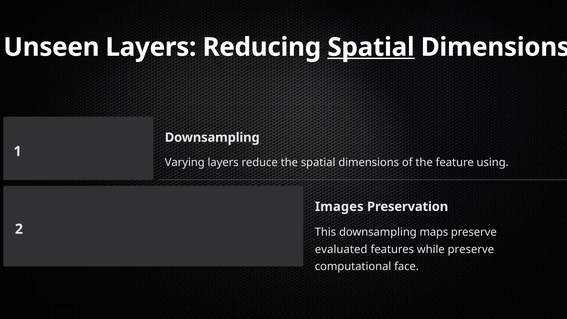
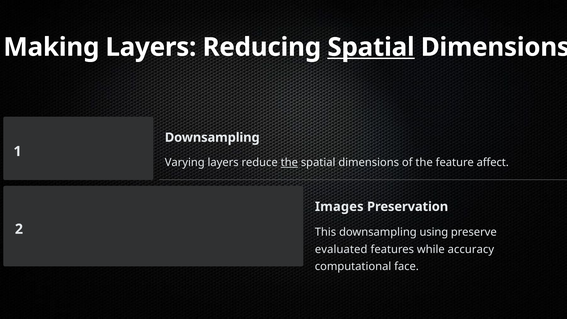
Unseen: Unseen -> Making
the at (289, 162) underline: none -> present
using: using -> affect
maps: maps -> using
while preserve: preserve -> accuracy
